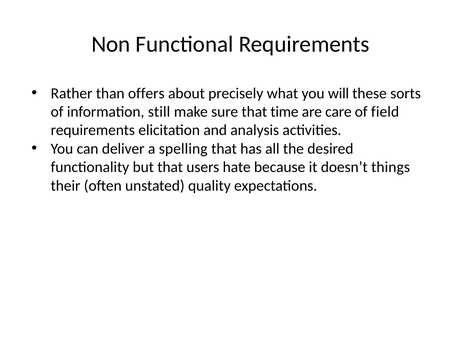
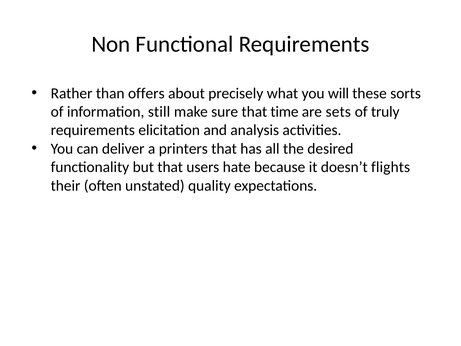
care: care -> sets
field: field -> truly
spelling: spelling -> printers
things: things -> flights
